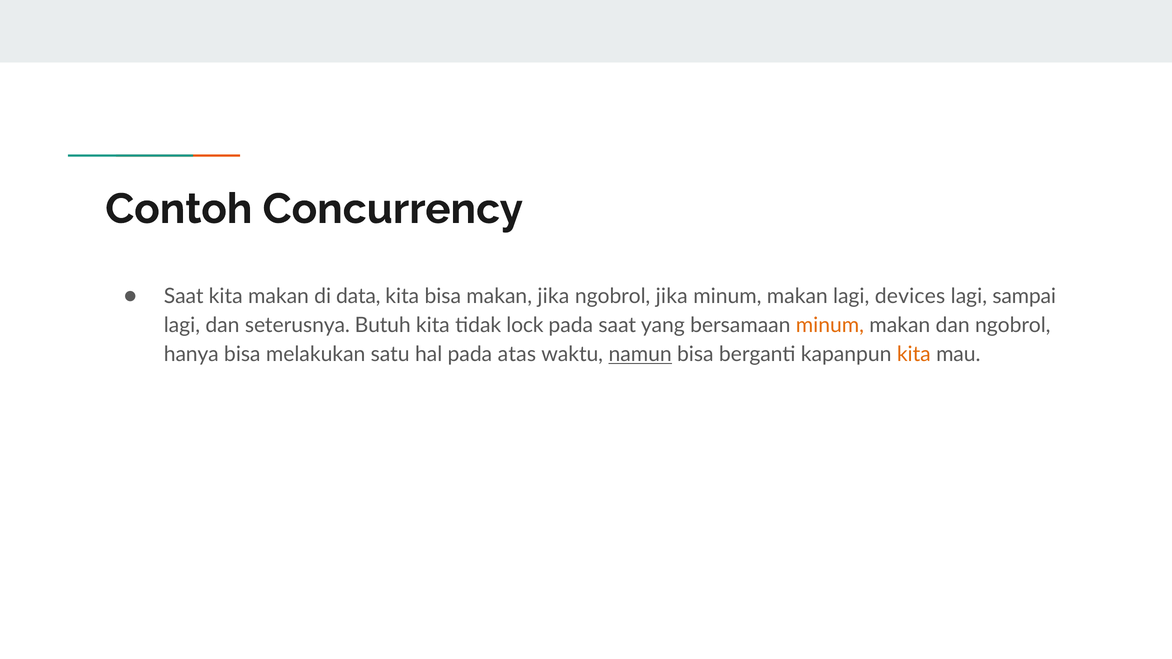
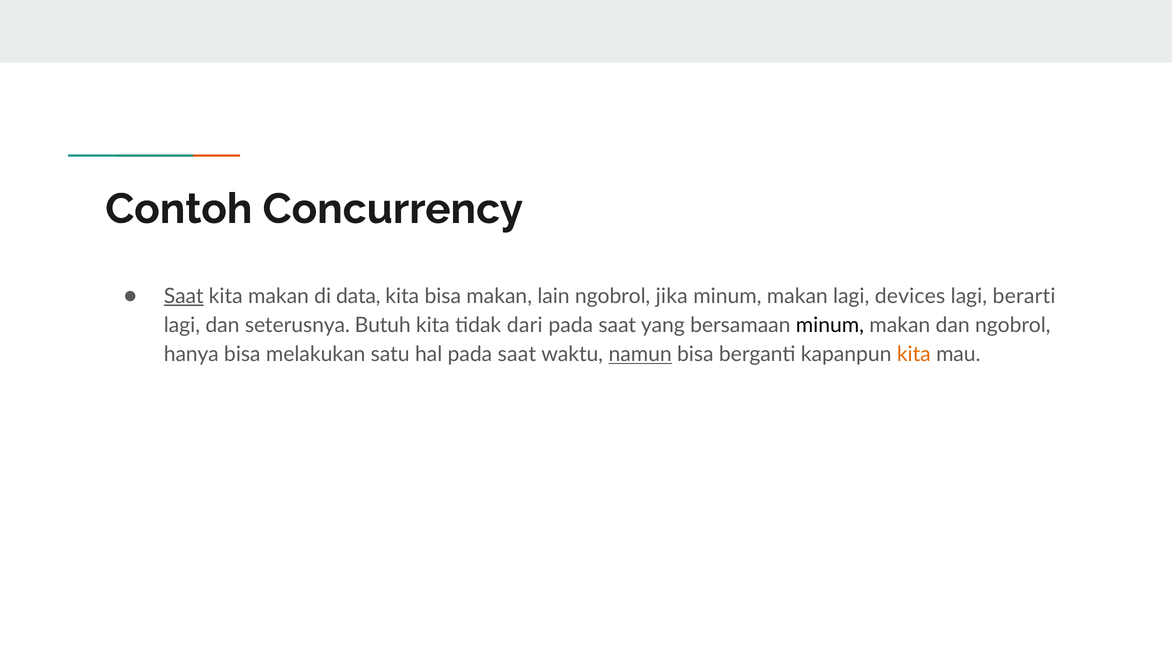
Saat at (184, 296) underline: none -> present
makan jika: jika -> lain
sampai: sampai -> berarti
lock: lock -> dari
minum at (830, 325) colour: orange -> black
hal pada atas: atas -> saat
